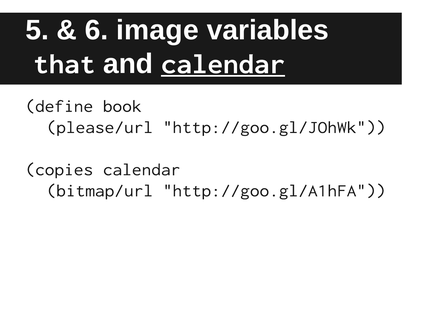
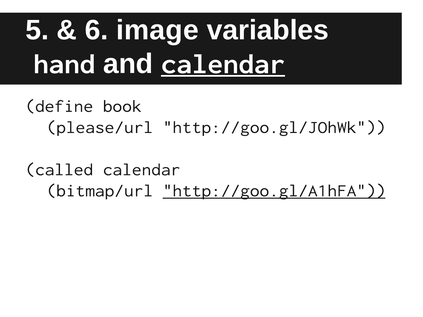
that: that -> hand
copies: copies -> called
http://goo.gl/A1hFA underline: none -> present
